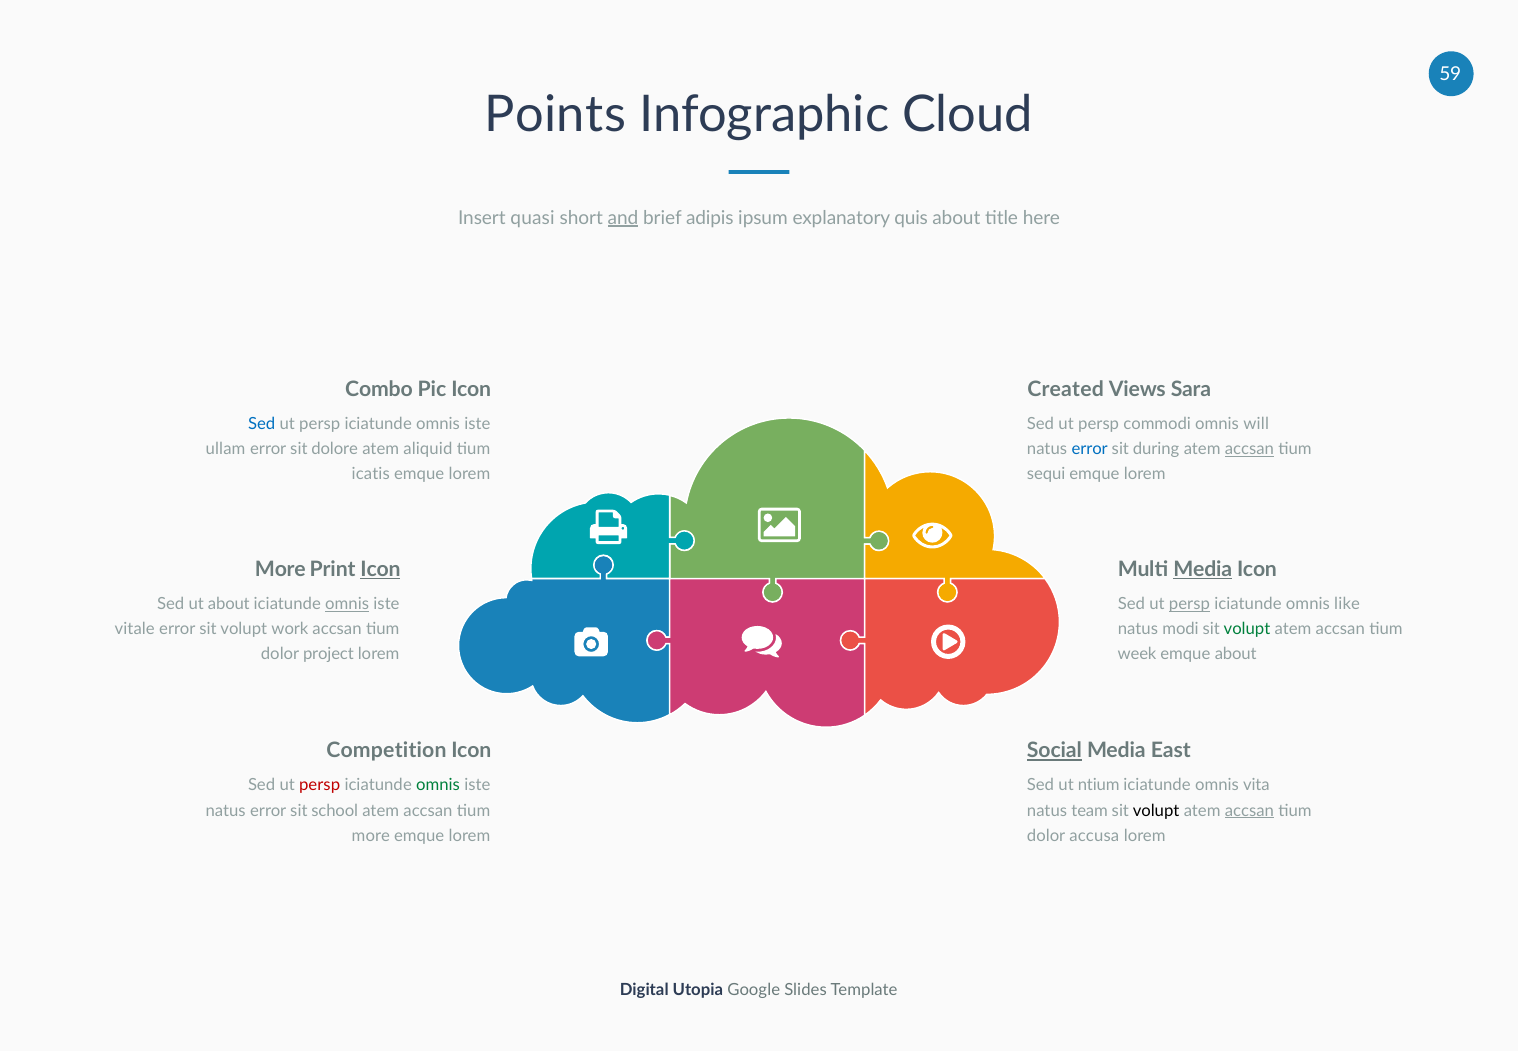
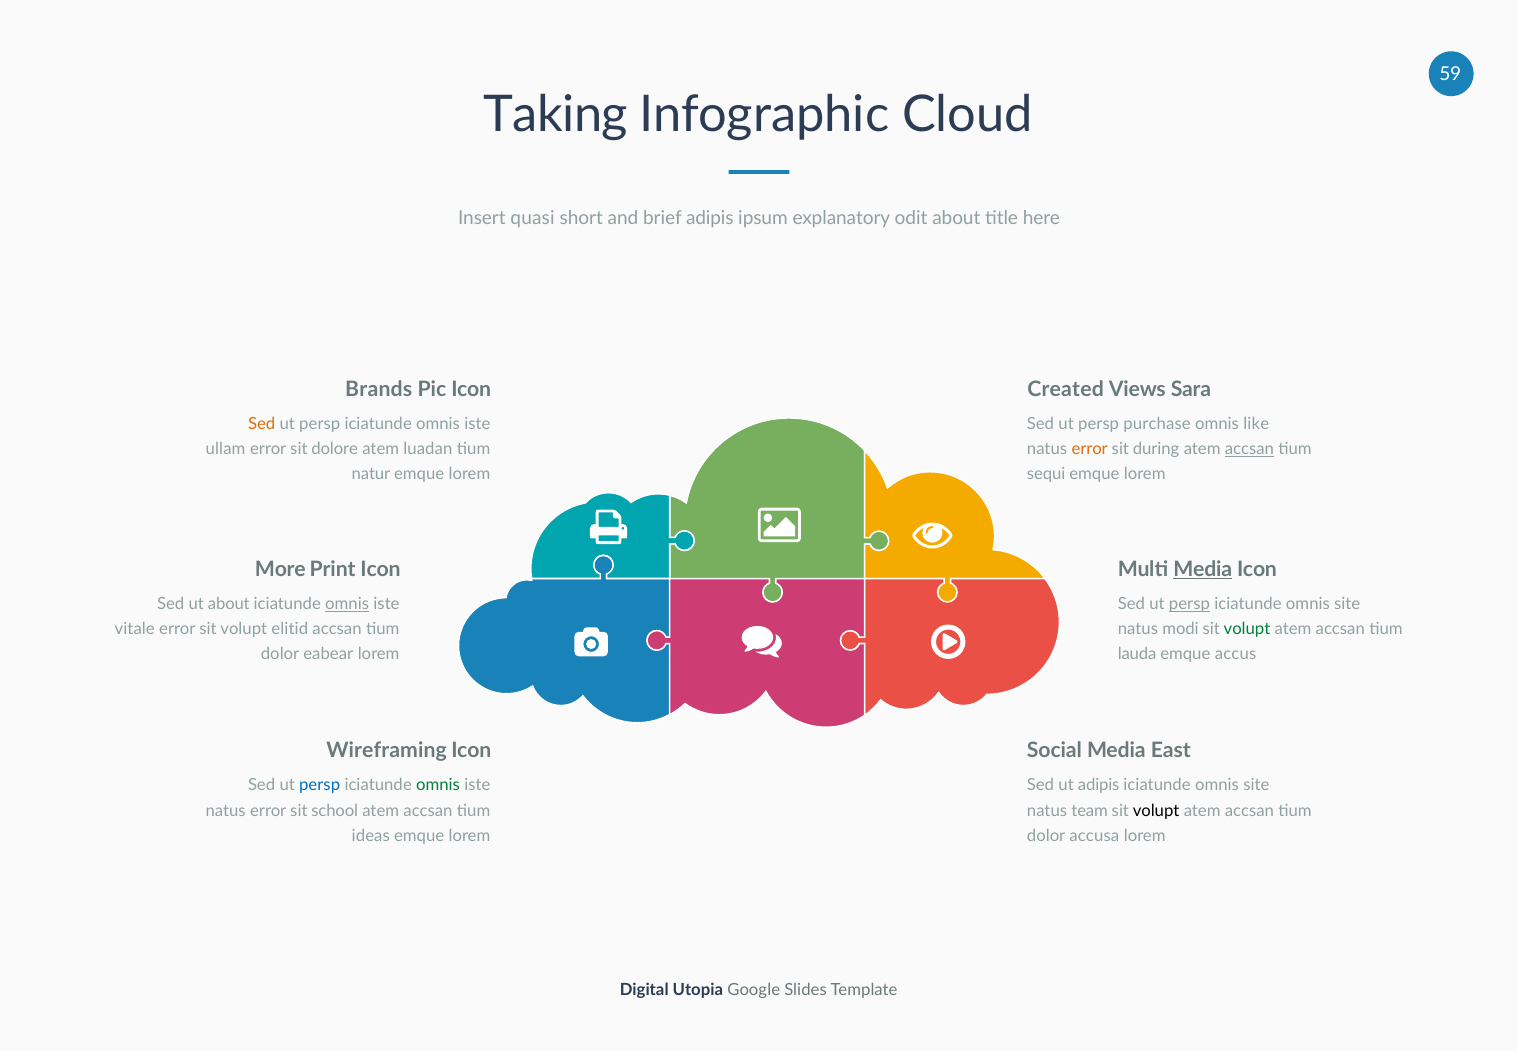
Points: Points -> Taking
and underline: present -> none
quis: quis -> odit
Combo: Combo -> Brands
Sed at (262, 424) colour: blue -> orange
commodi: commodi -> purchase
will: will -> like
aliquid: aliquid -> luadan
error at (1090, 449) colour: blue -> orange
icatis: icatis -> natur
Icon at (381, 569) underline: present -> none
like at (1347, 604): like -> site
work: work -> elitid
project: project -> eabear
week: week -> lauda
emque about: about -> accus
Competition: Competition -> Wireframing
Social underline: present -> none
persp at (320, 785) colour: red -> blue
ut ntium: ntium -> adipis
vita at (1256, 785): vita -> site
accsan at (1249, 811) underline: present -> none
more at (371, 836): more -> ideas
